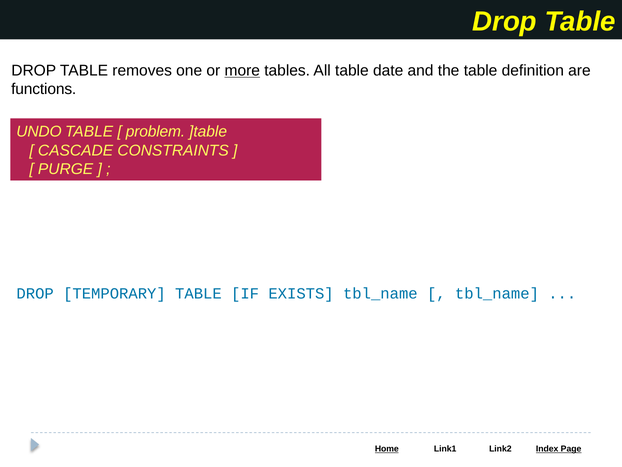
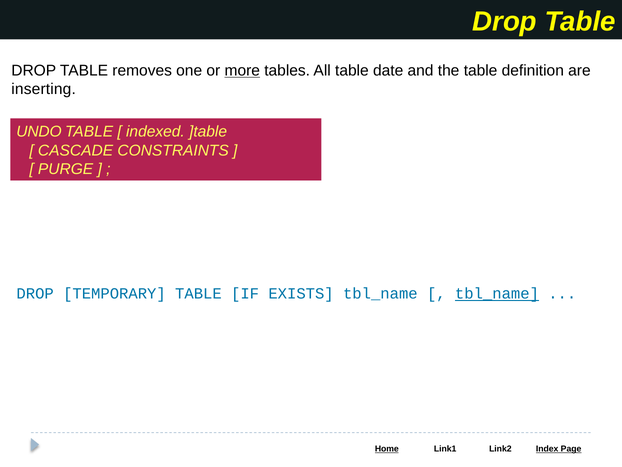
functions: functions -> inserting
problem: problem -> indexed
tbl_name at (497, 293) underline: none -> present
